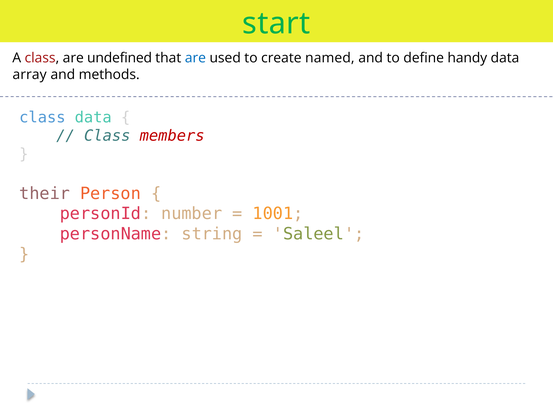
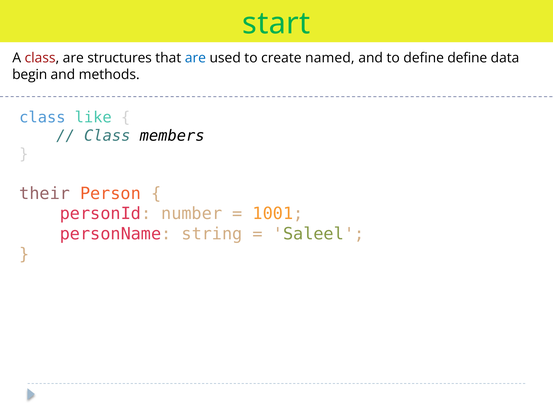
undefined: undefined -> structures
define handy: handy -> define
array: array -> begin
class data: data -> like
members colour: red -> black
